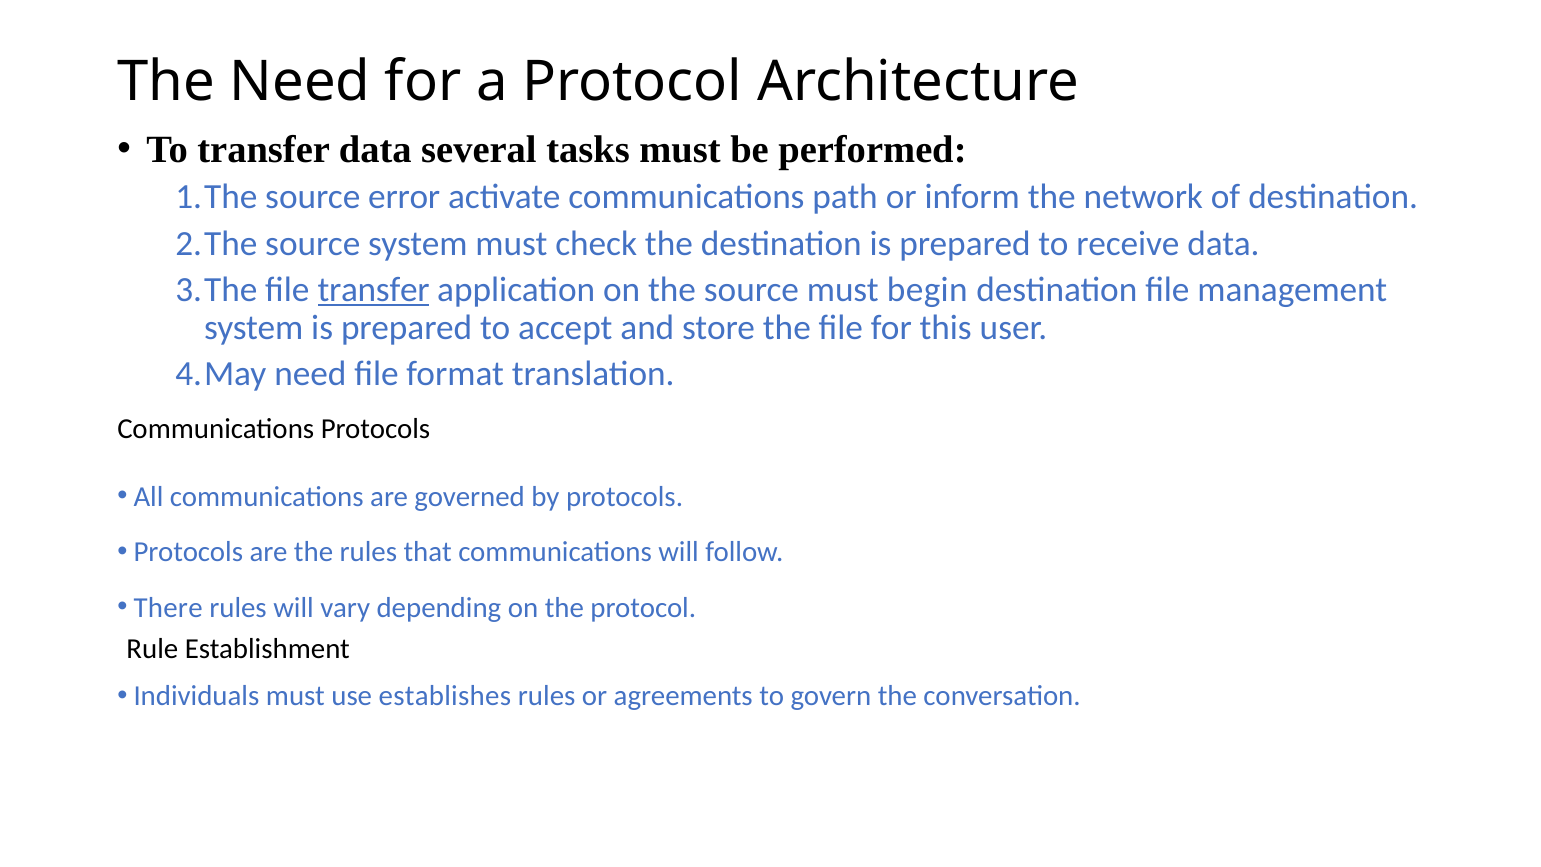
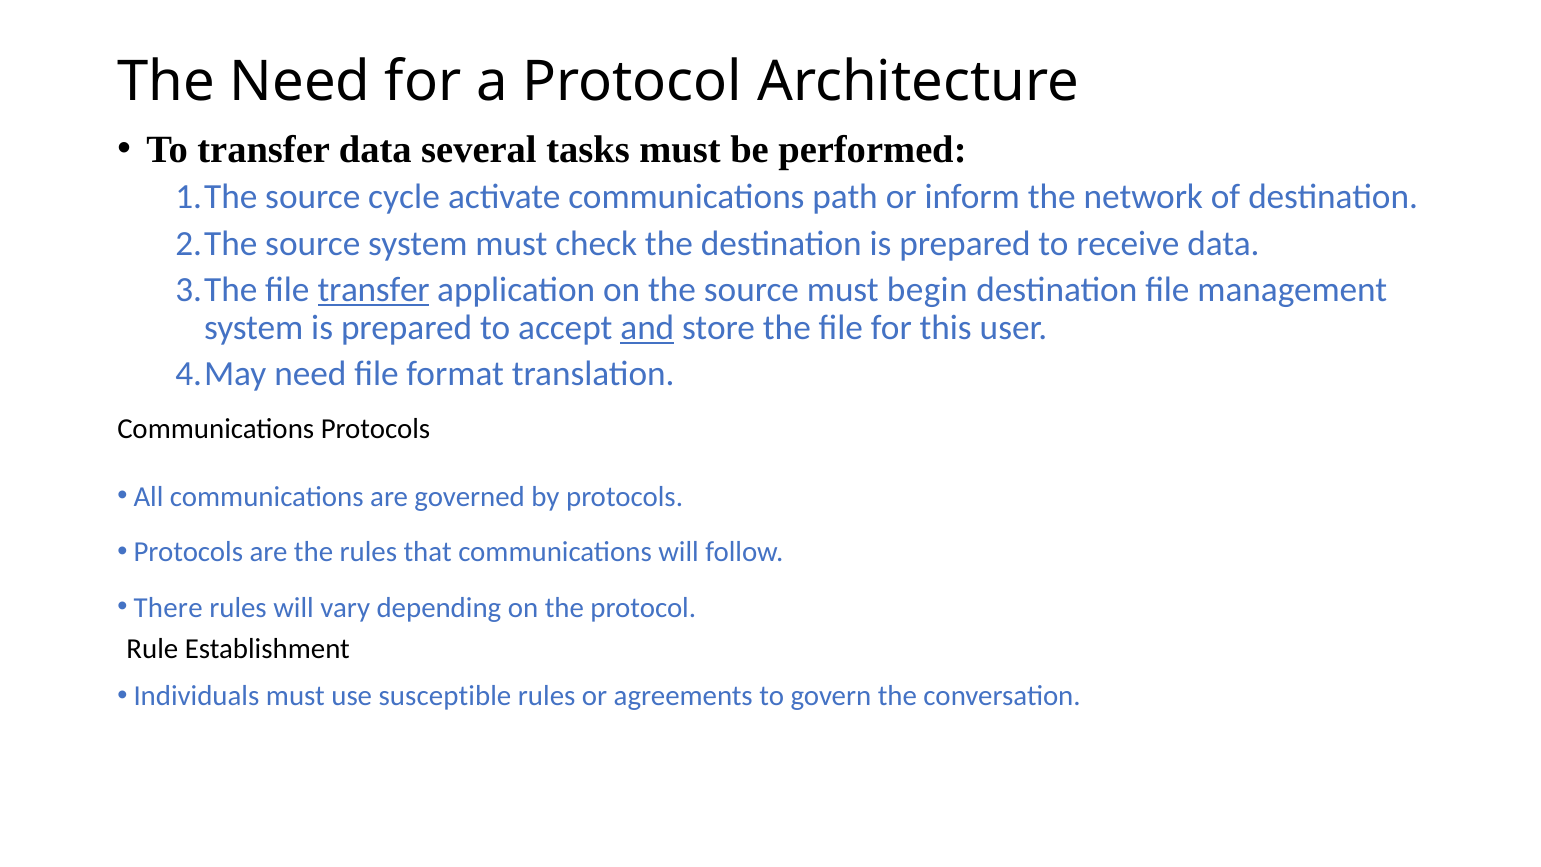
error: error -> cycle
and underline: none -> present
establishes: establishes -> susceptible
